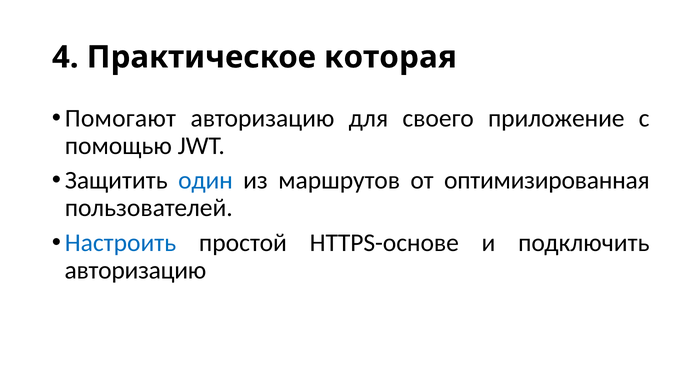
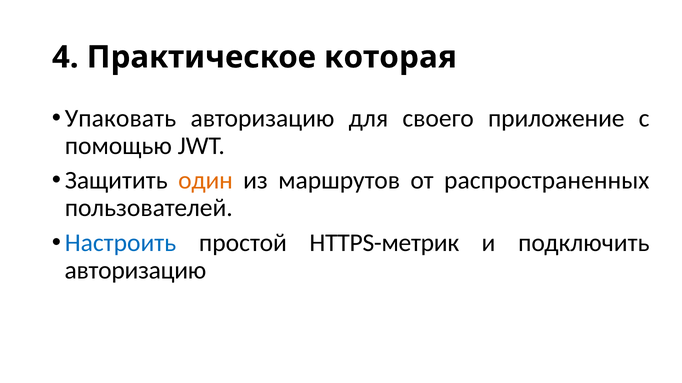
Помогают: Помогают -> Упаковать
один colour: blue -> orange
оптимизированная: оптимизированная -> распространенных
HTTPS-основе: HTTPS-основе -> HTTPS-метрик
